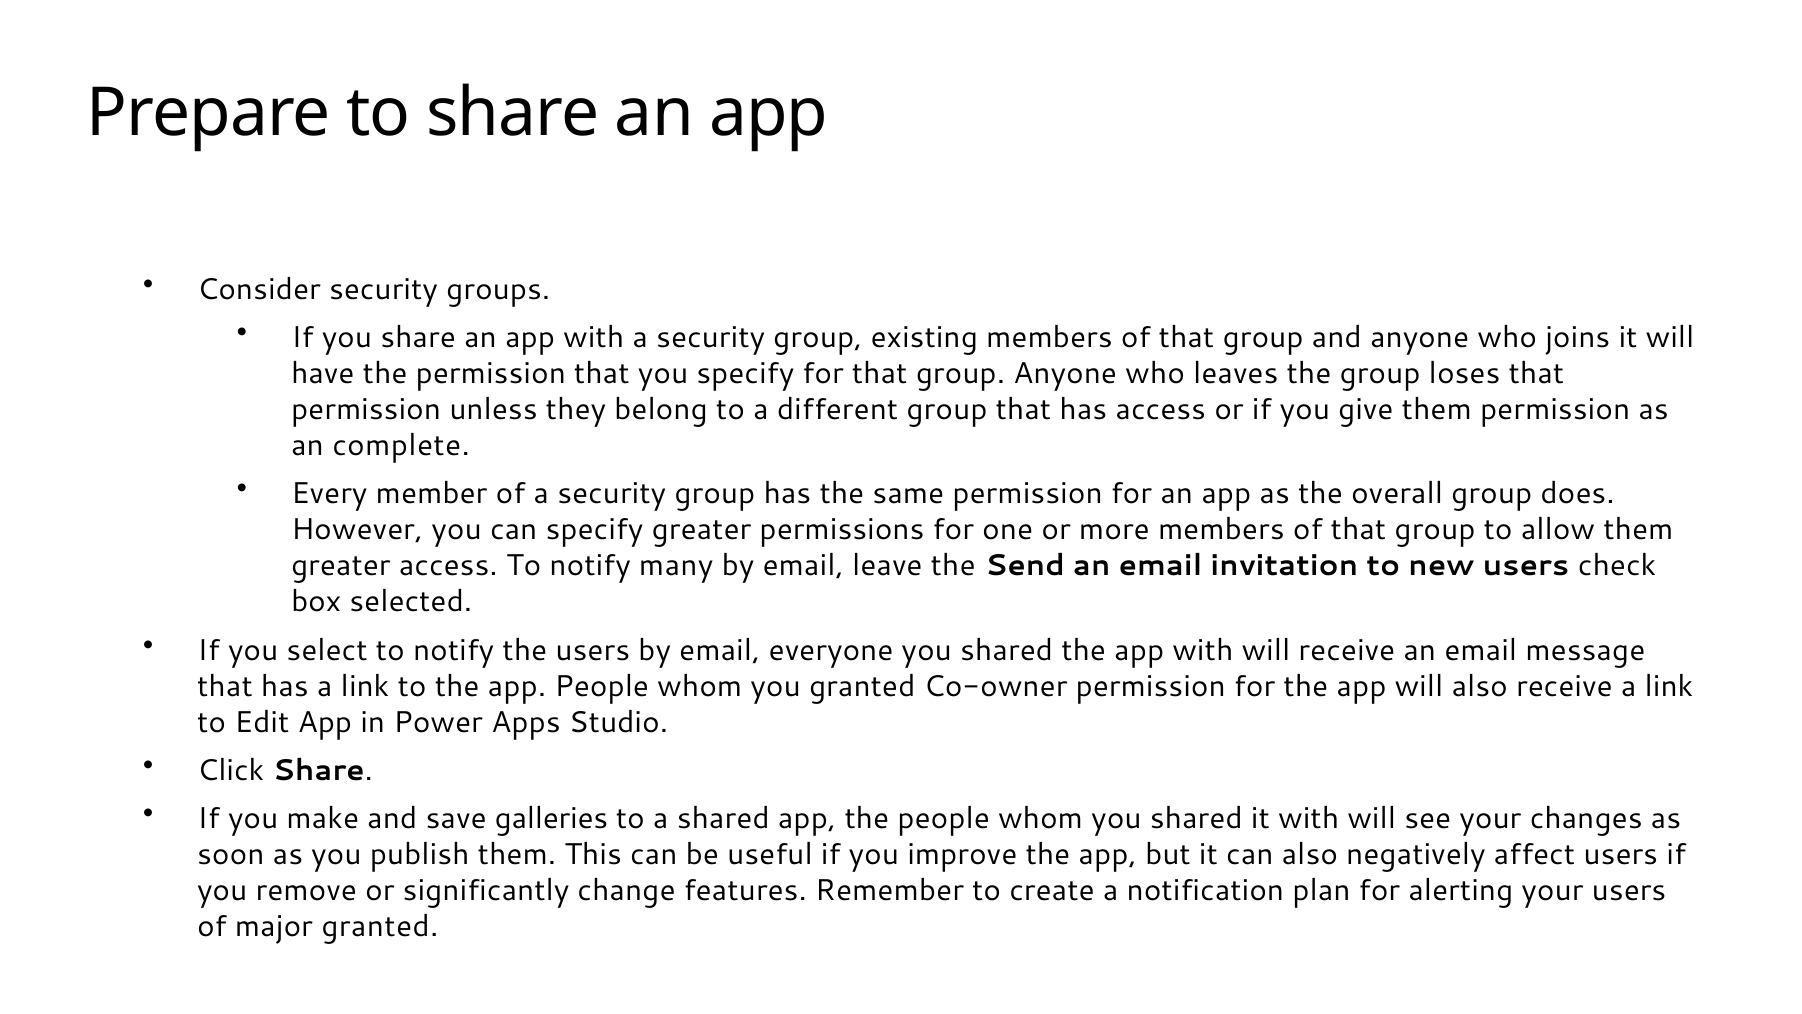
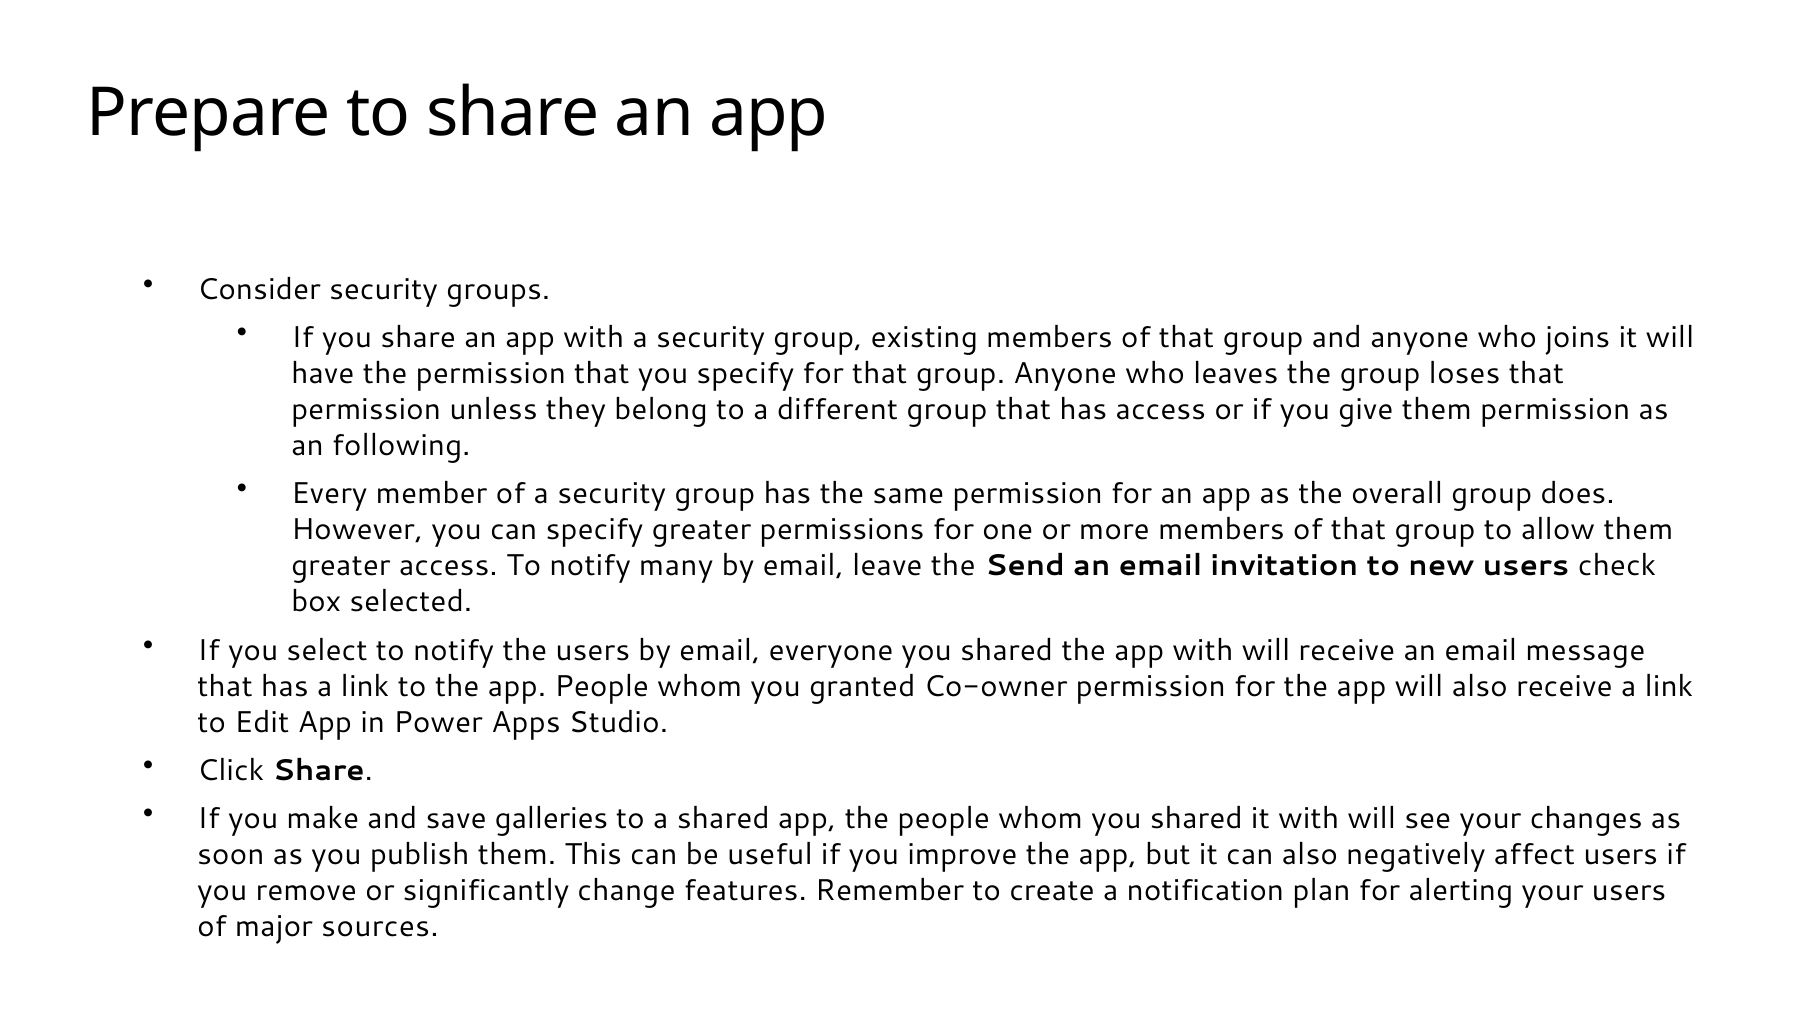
complete: complete -> following
major granted: granted -> sources
